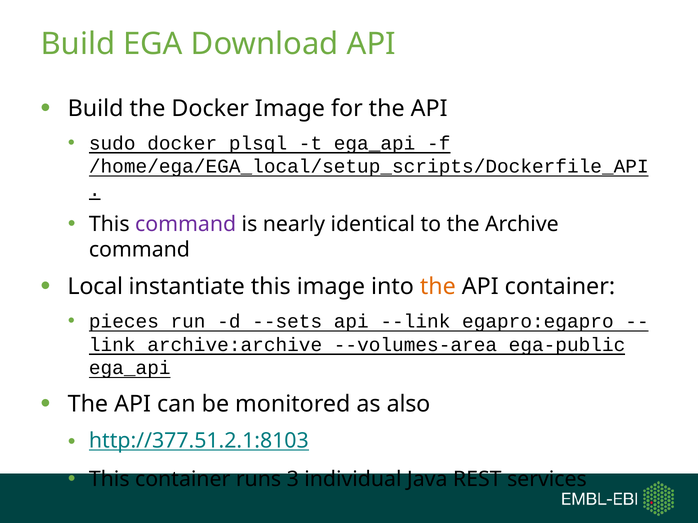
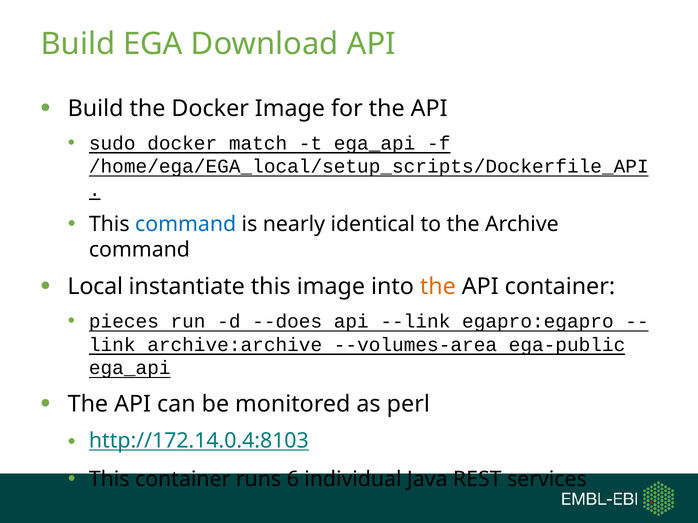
plsql: plsql -> match
command at (186, 224) colour: purple -> blue
--sets: --sets -> --does
also: also -> perl
http://377.51.2.1:8103: http://377.51.2.1:8103 -> http://172.14.0.4:8103
3: 3 -> 6
